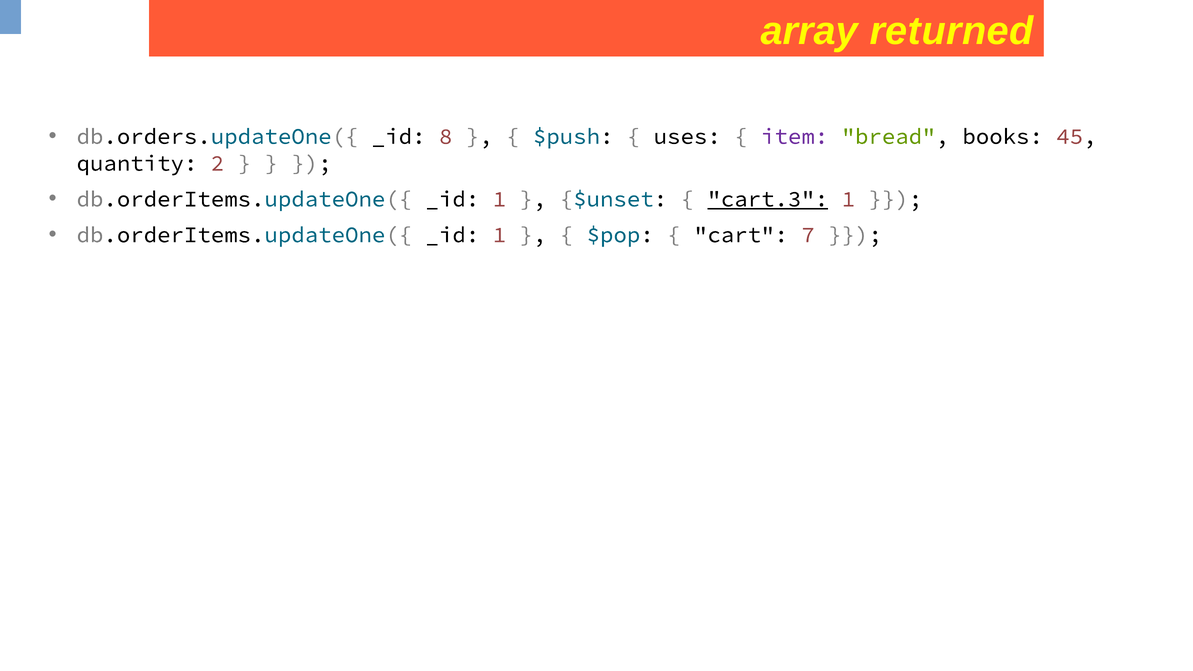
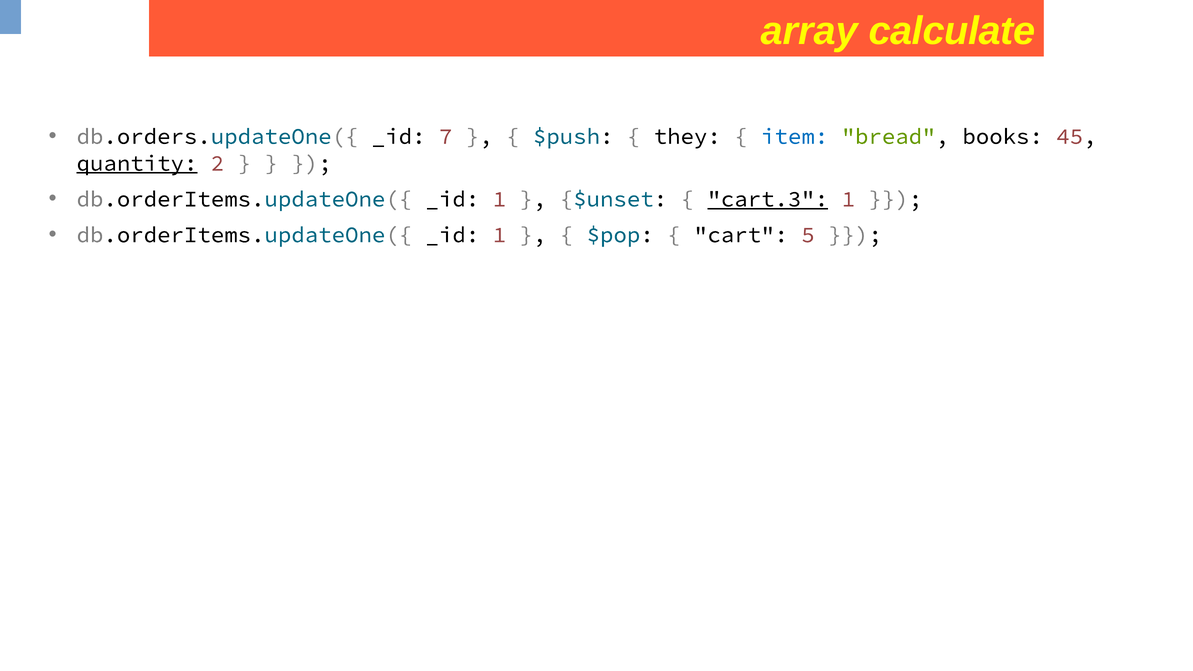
returned: returned -> calculate
8: 8 -> 7
uses: uses -> they
item colour: purple -> blue
quantity underline: none -> present
7: 7 -> 5
